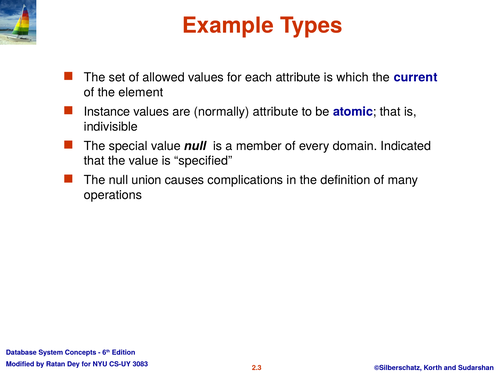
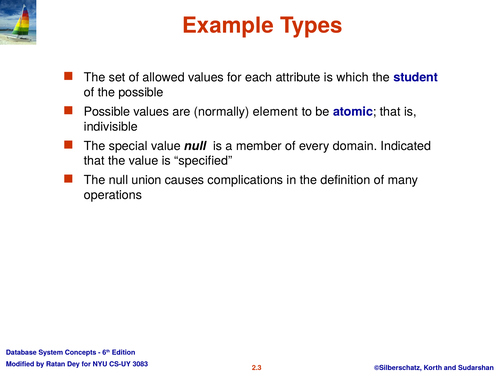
current: current -> student
the element: element -> possible
Instance at (107, 112): Instance -> Possible
normally attribute: attribute -> element
